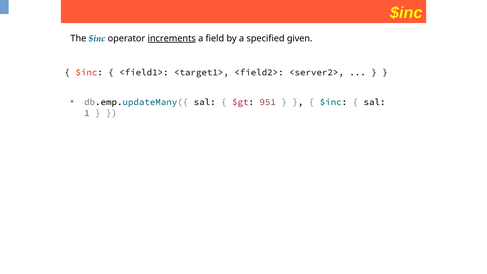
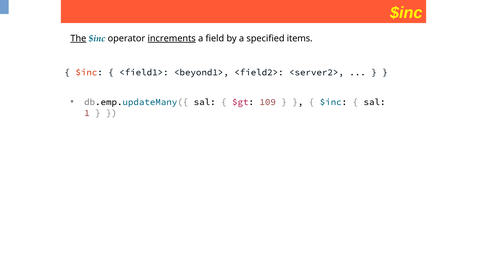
The underline: none -> present
given: given -> items
<target1>: <target1> -> <beyond1>
951: 951 -> 109
